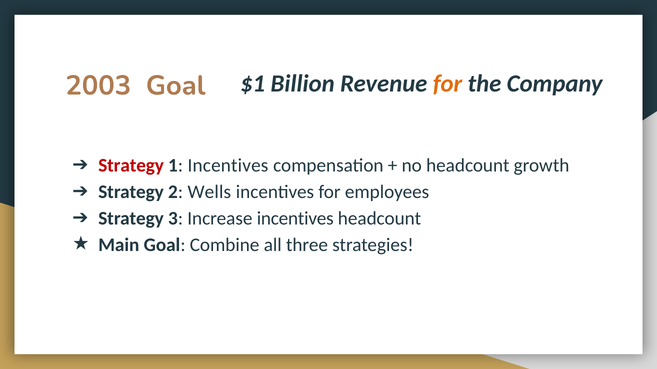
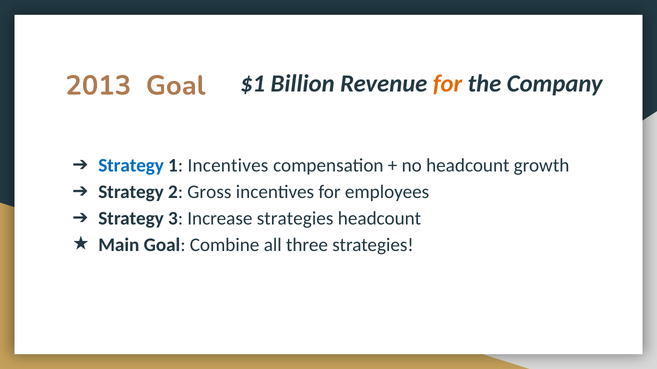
2003: 2003 -> 2013
Strategy at (131, 166) colour: red -> blue
Wells: Wells -> Gross
Increase incentives: incentives -> strategies
